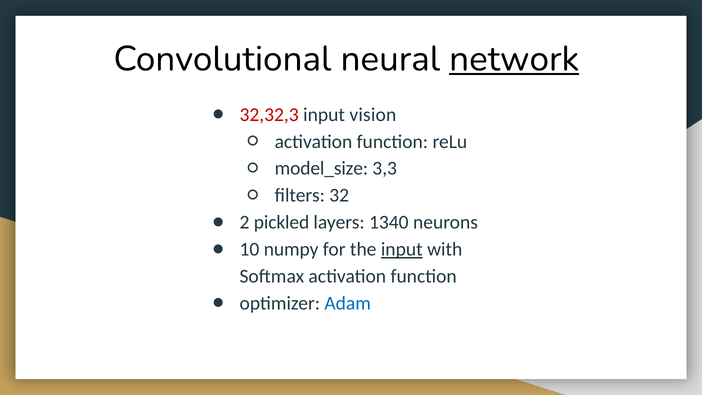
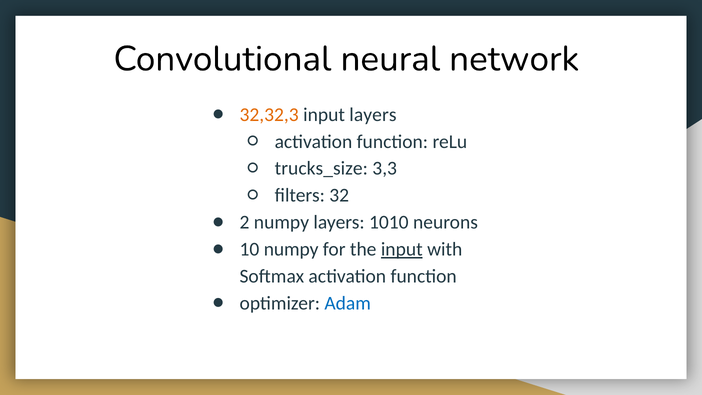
network underline: present -> none
32,32,3 colour: red -> orange
input vision: vision -> layers
model_size: model_size -> trucks_size
2 pickled: pickled -> numpy
1340: 1340 -> 1010
